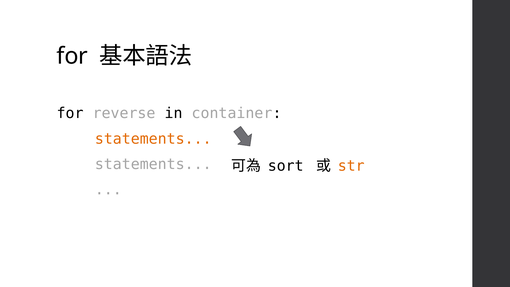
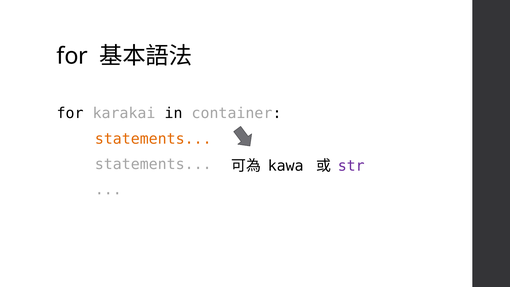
reverse: reverse -> karakai
sort: sort -> kawa
str colour: orange -> purple
